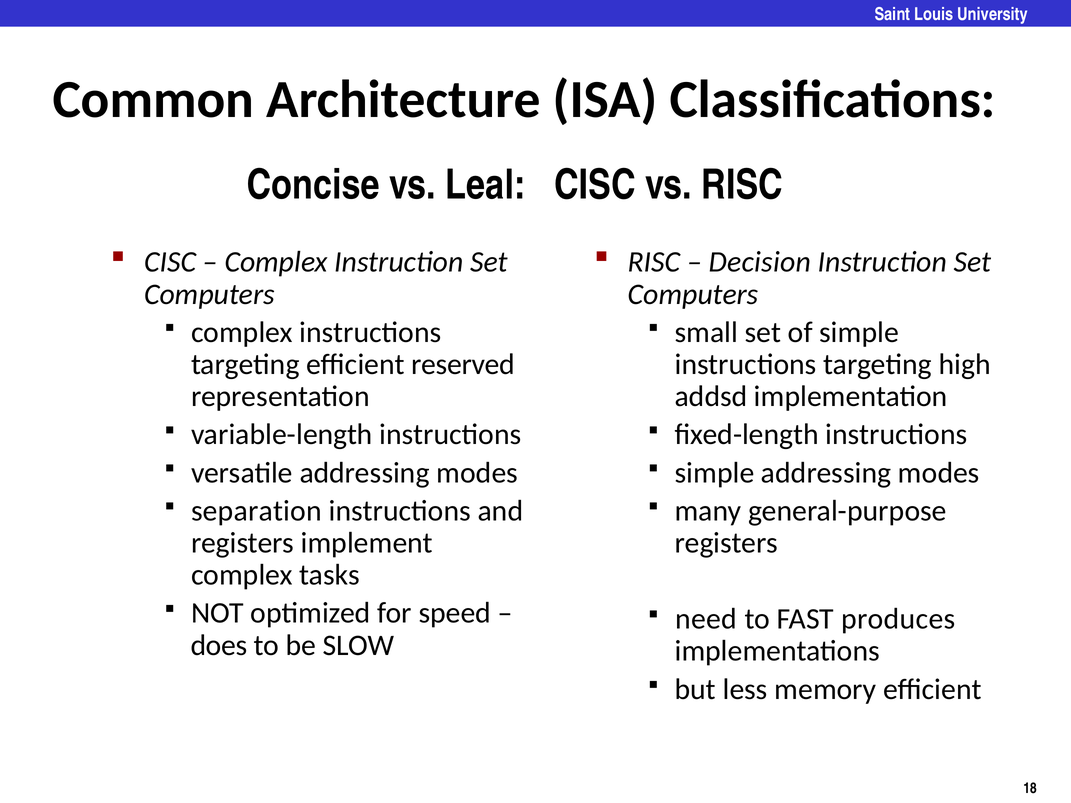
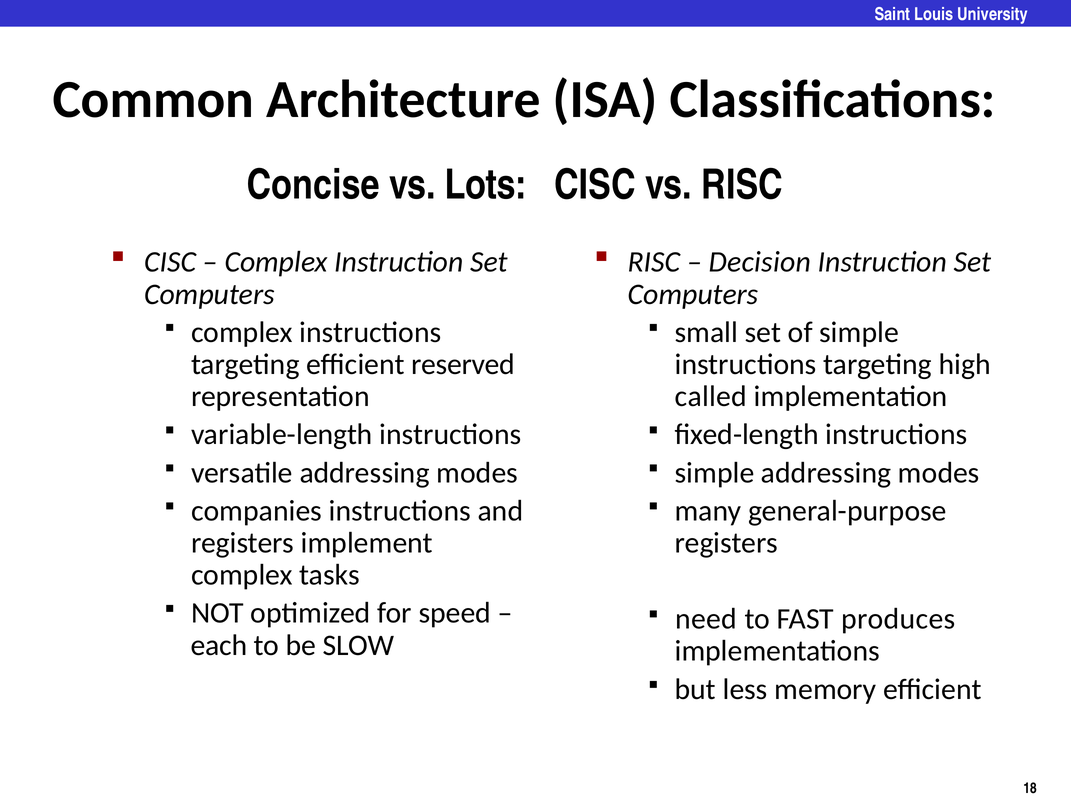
Leal: Leal -> Lots
addsd: addsd -> called
separation: separation -> companies
does: does -> each
